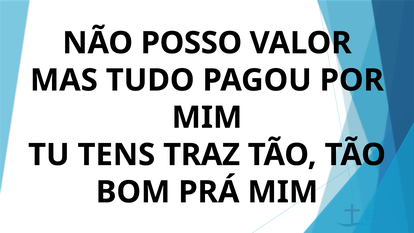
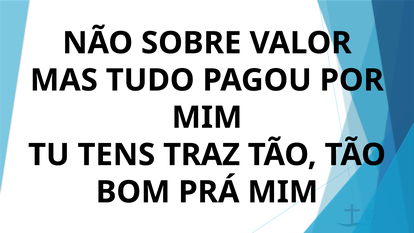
POSSO: POSSO -> SOBRE
